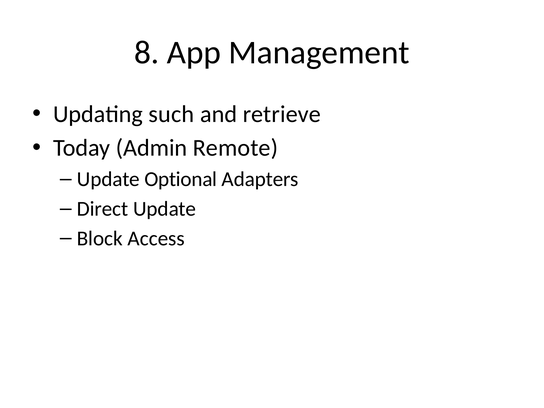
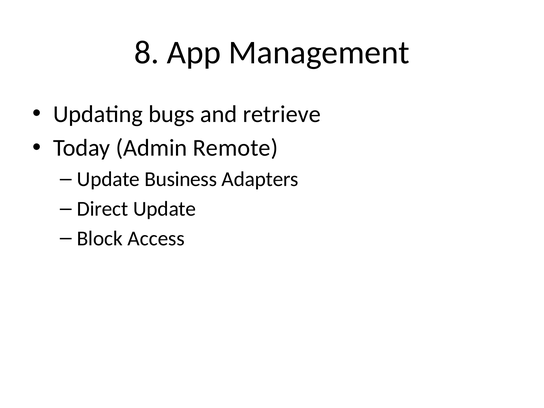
such: such -> bugs
Optional: Optional -> Business
